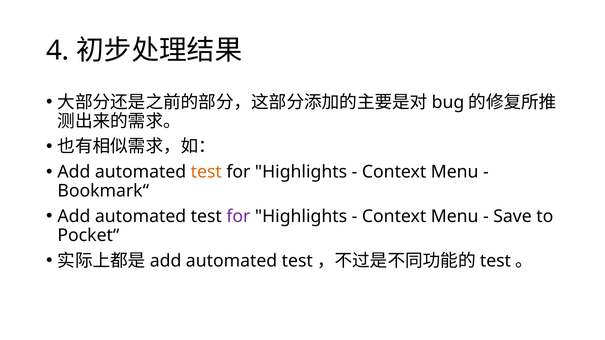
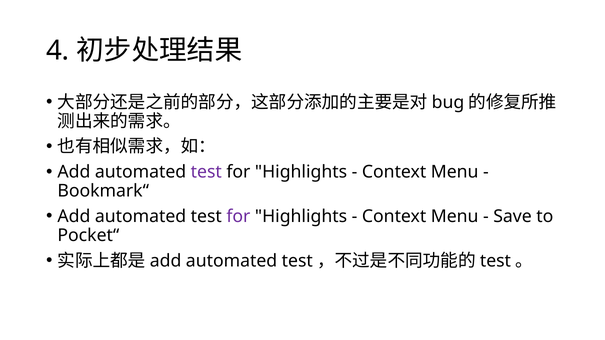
test at (206, 172) colour: orange -> purple
